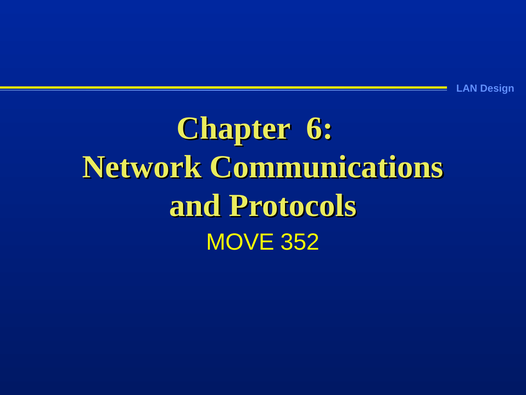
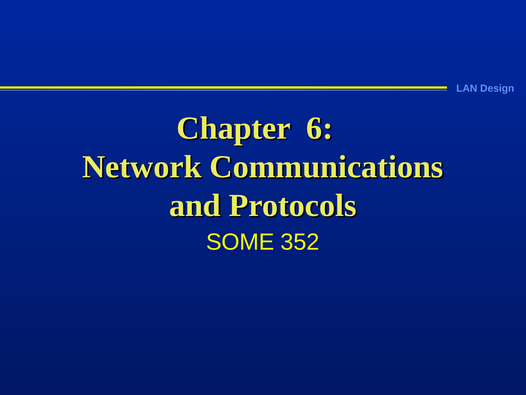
MOVE: MOVE -> SOME
